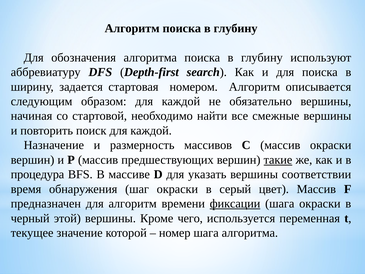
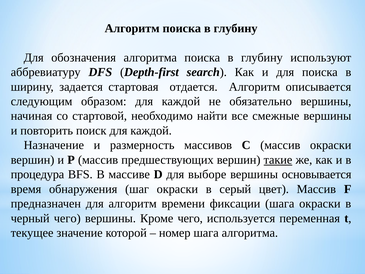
номером: номером -> отдается
указать: указать -> выборе
соответствии: соответствии -> основывается
фиксации underline: present -> none
черный этой: этой -> чего
